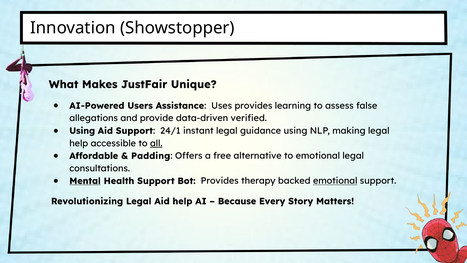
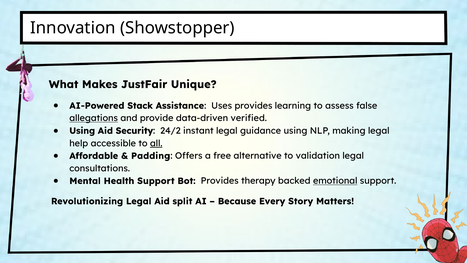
Users: Users -> Stack
allegations underline: none -> present
Aid Support: Support -> Security
24/1: 24/1 -> 24/2
to emotional: emotional -> validation
Mental underline: present -> none
Aid help: help -> split
